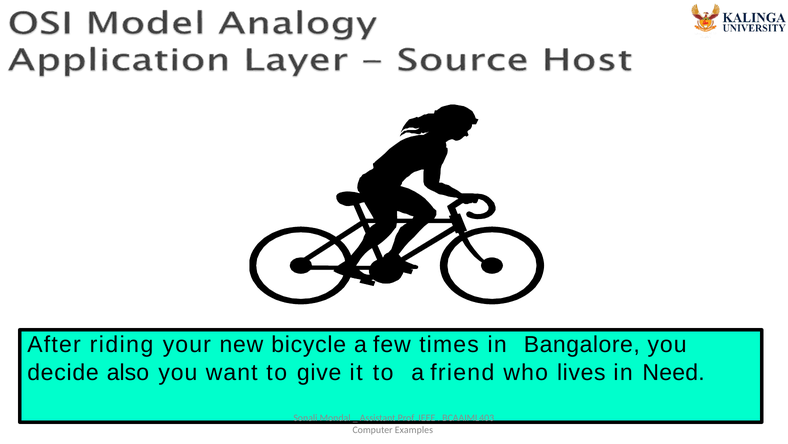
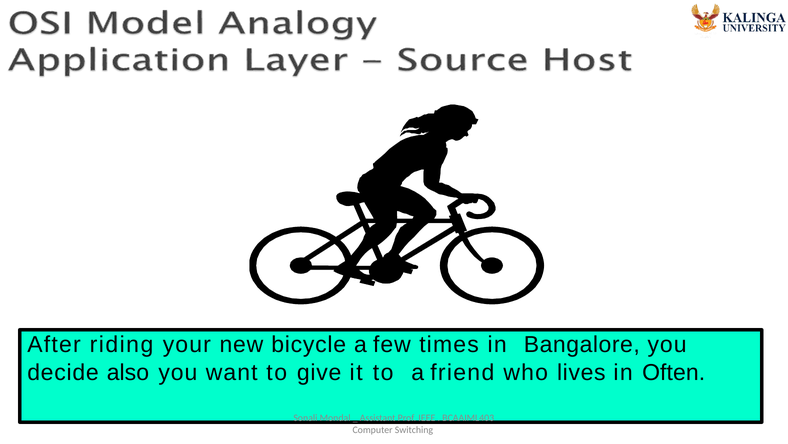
Need: Need -> Often
Examples: Examples -> Switching
